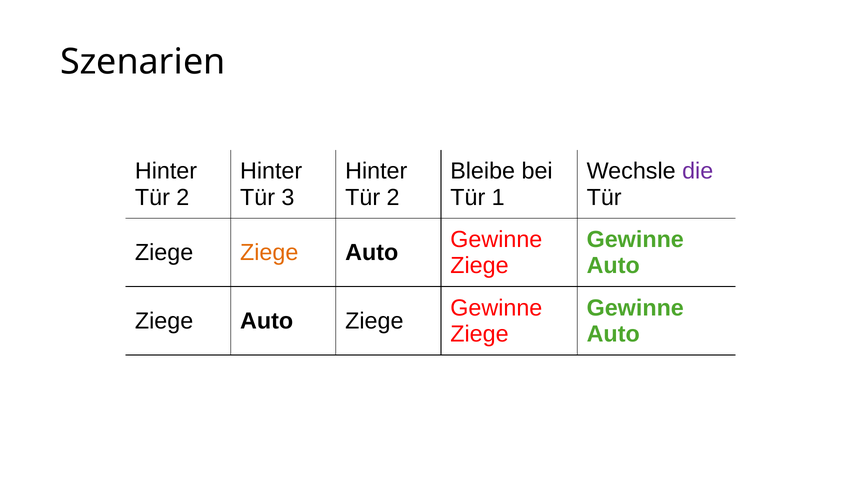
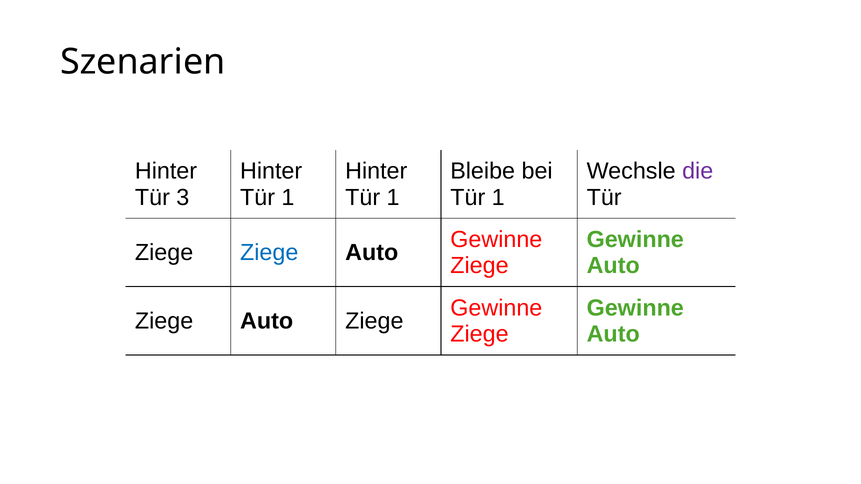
2 at (183, 197): 2 -> 3
3 at (288, 197): 3 -> 1
2 at (393, 197): 2 -> 1
Ziege at (269, 253) colour: orange -> blue
